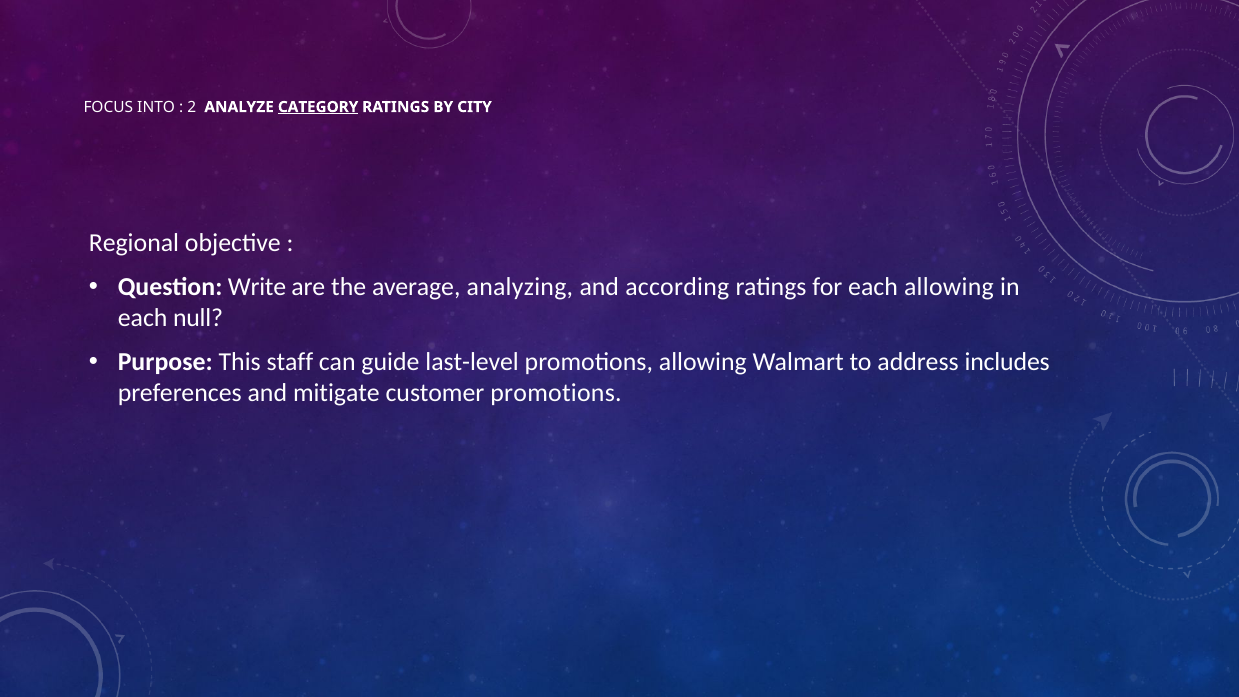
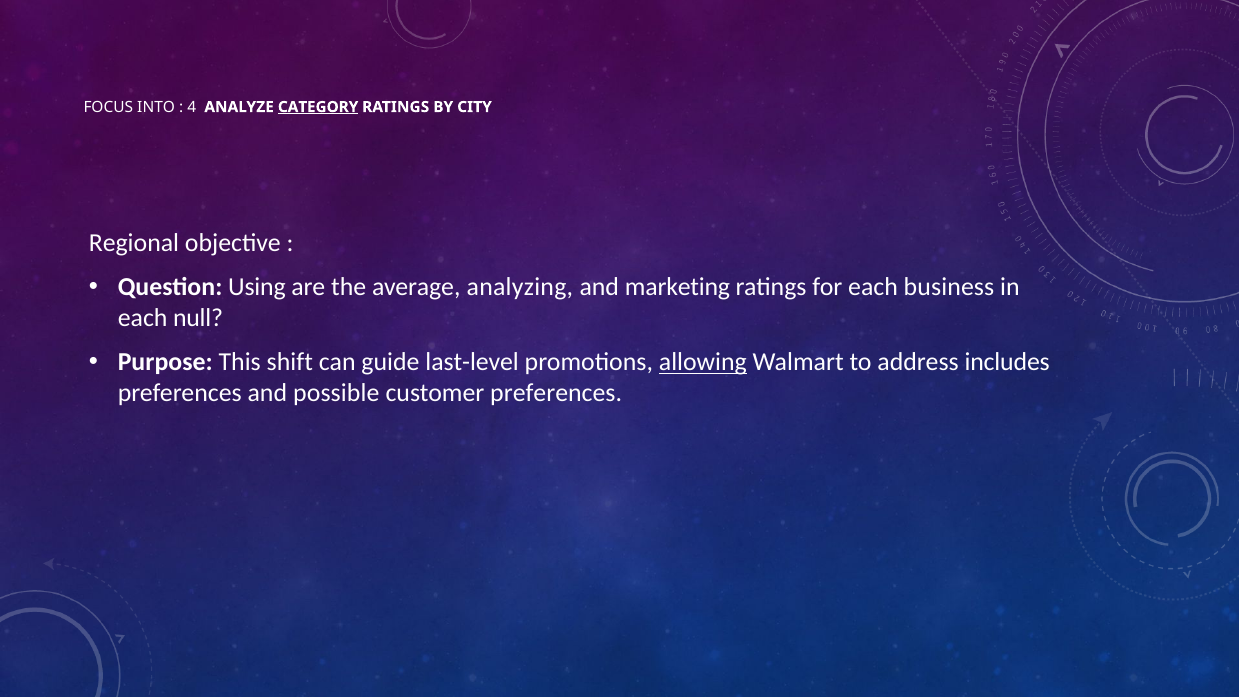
2: 2 -> 4
Write: Write -> Using
according: according -> marketing
each allowing: allowing -> business
staff: staff -> shift
allowing at (703, 362) underline: none -> present
mitigate: mitigate -> possible
customer promotions: promotions -> preferences
